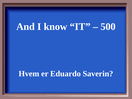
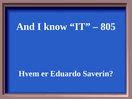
500: 500 -> 805
